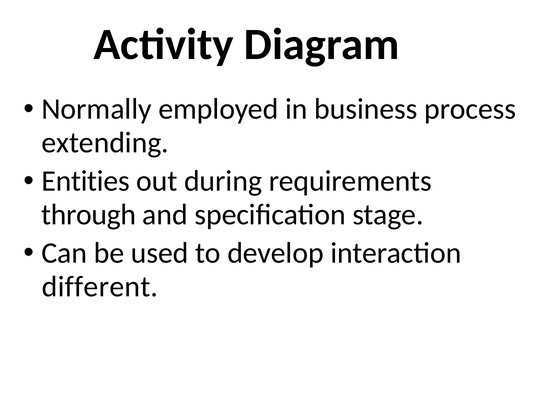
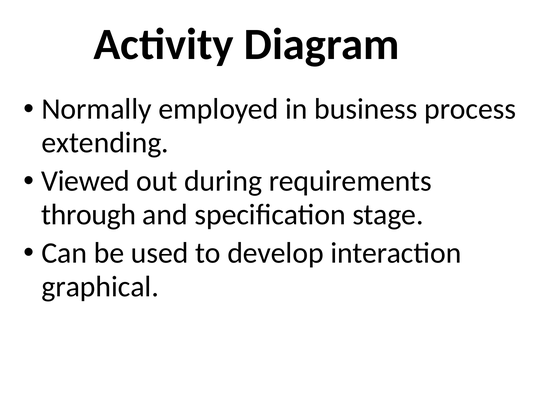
Entities: Entities -> Viewed
different: different -> graphical
